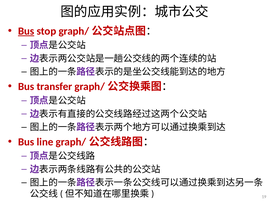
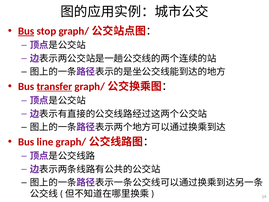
transfer underline: none -> present
